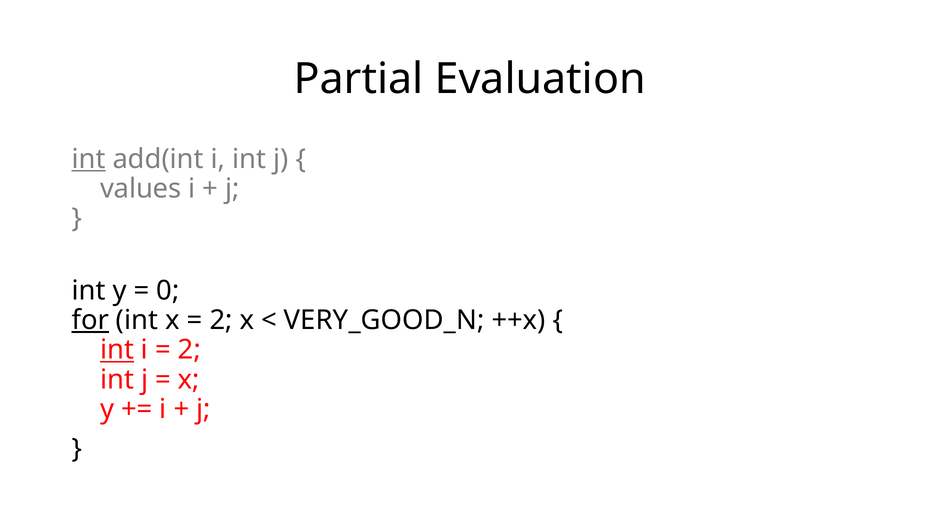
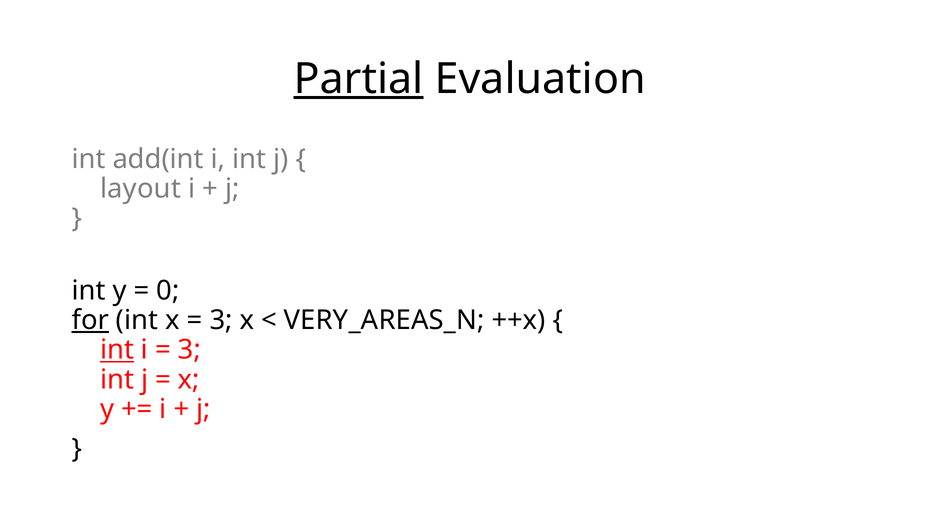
Partial underline: none -> present
int at (89, 159) underline: present -> none
values: values -> layout
2 at (221, 320): 2 -> 3
VERY_GOOD_N: VERY_GOOD_N -> VERY_AREAS_N
2 at (189, 350): 2 -> 3
